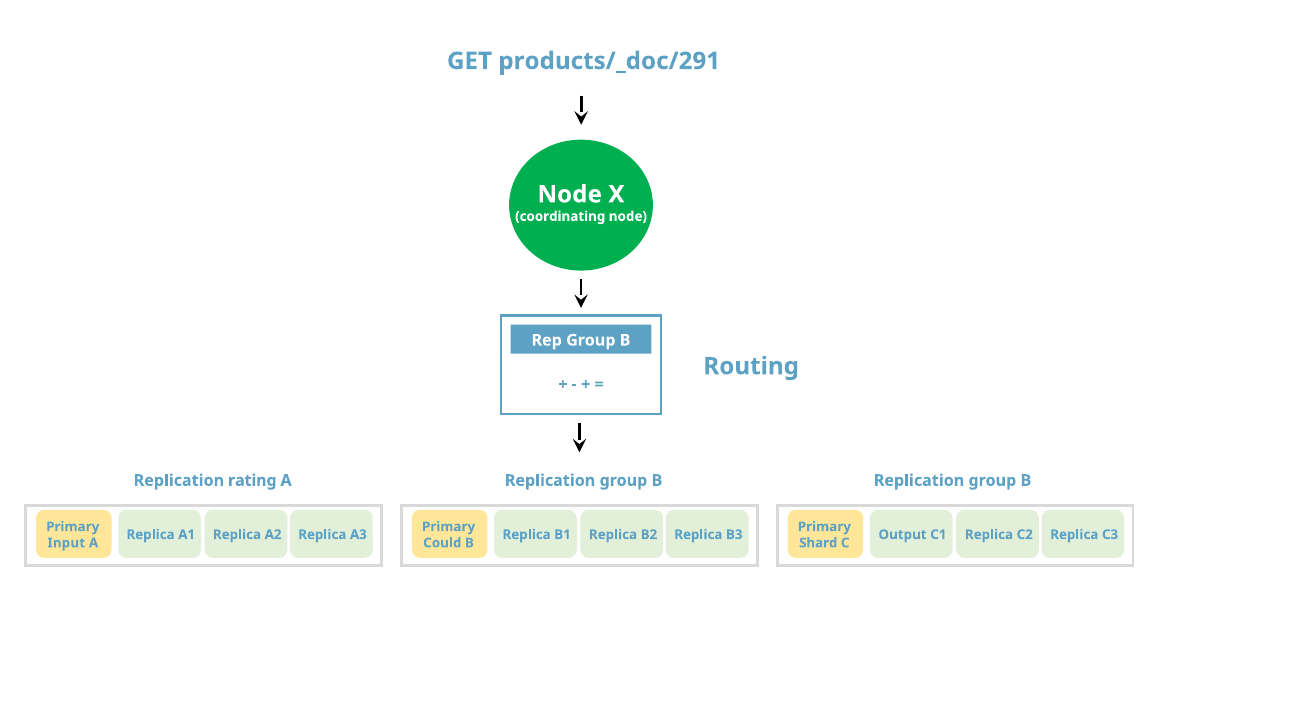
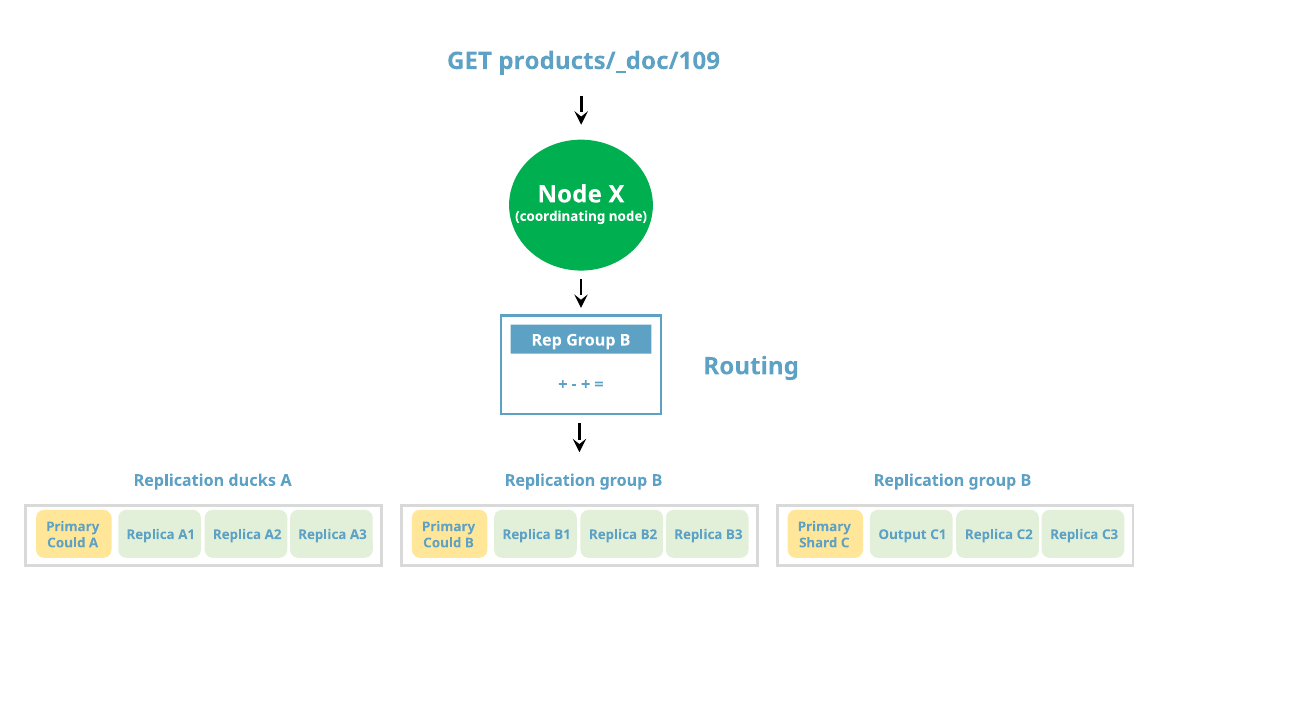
products/_doc/291: products/_doc/291 -> products/_doc/109
rating: rating -> ducks
Input at (66, 543): Input -> Could
